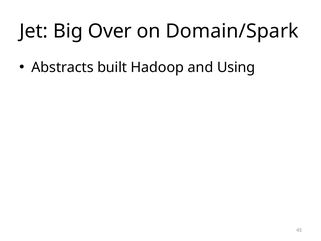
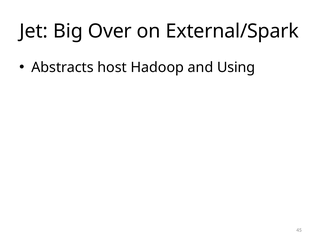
Domain/Spark: Domain/Spark -> External/Spark
built: built -> host
